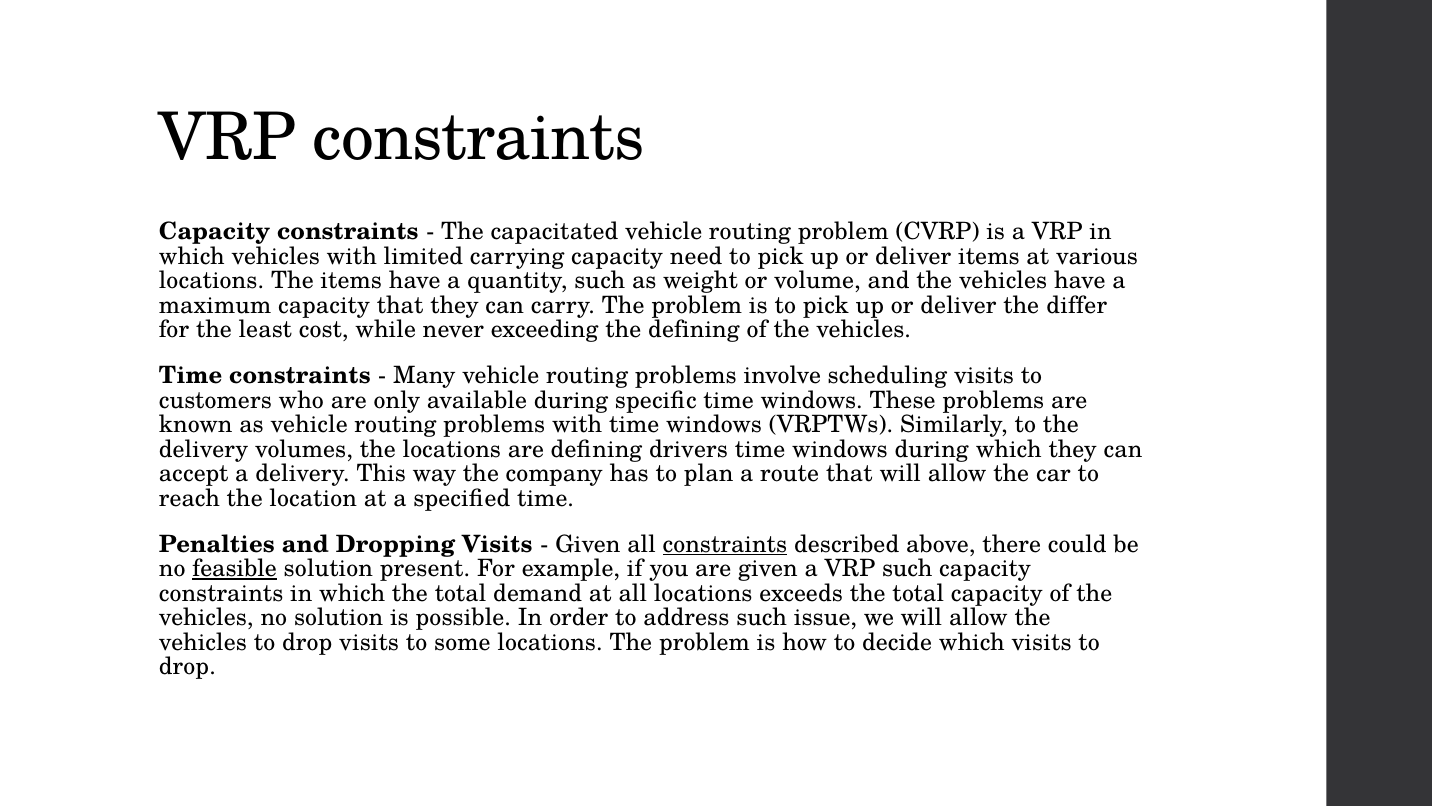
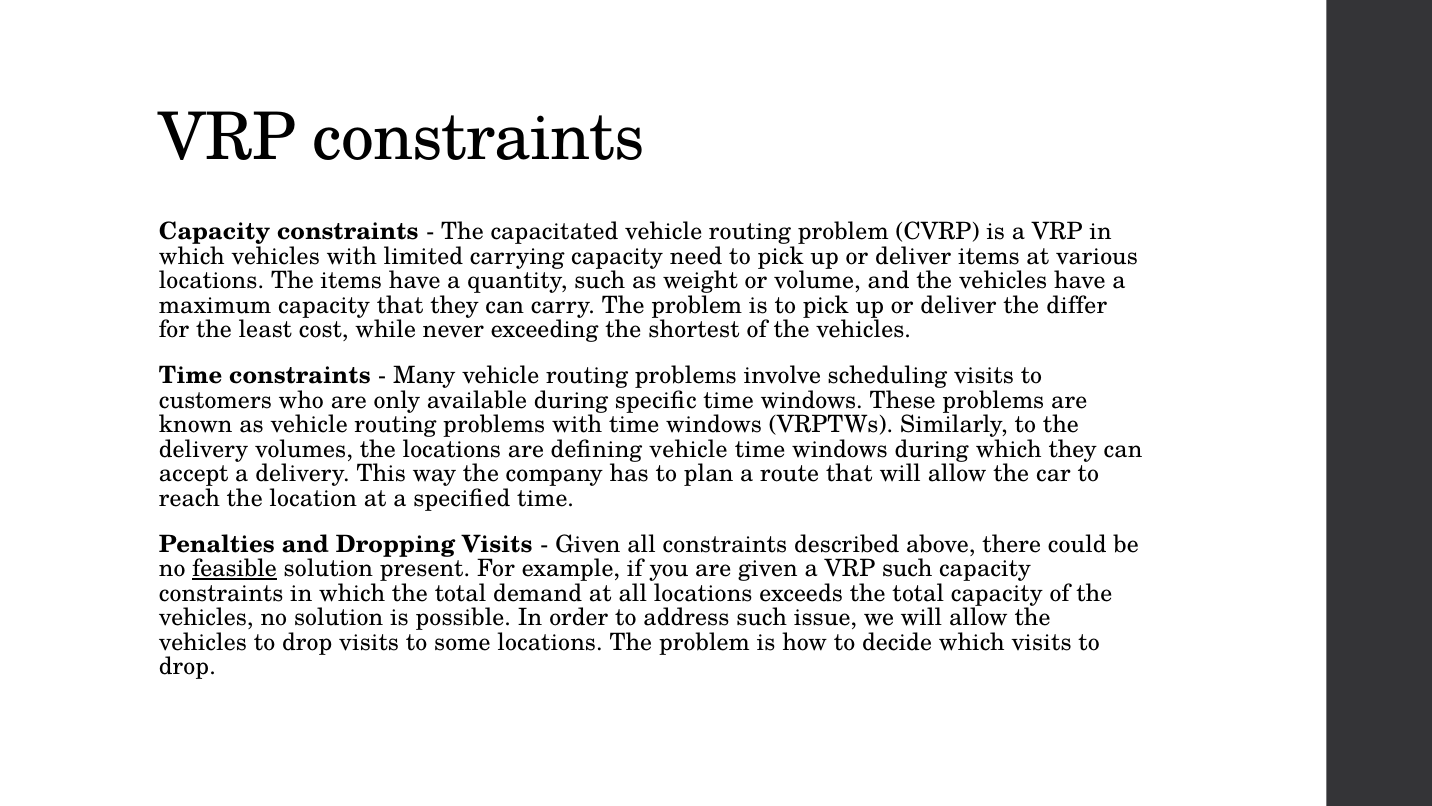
the defining: defining -> shortest
defining drivers: drivers -> vehicle
constraints at (725, 544) underline: present -> none
